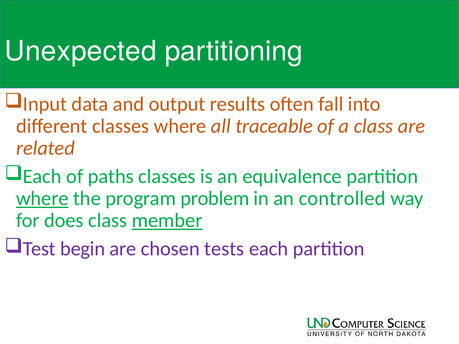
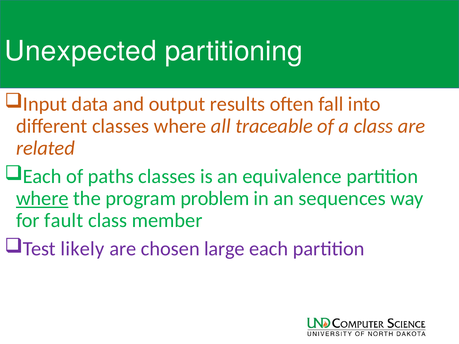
controlled: controlled -> sequences
does: does -> fault
member underline: present -> none
begin: begin -> likely
tests: tests -> large
